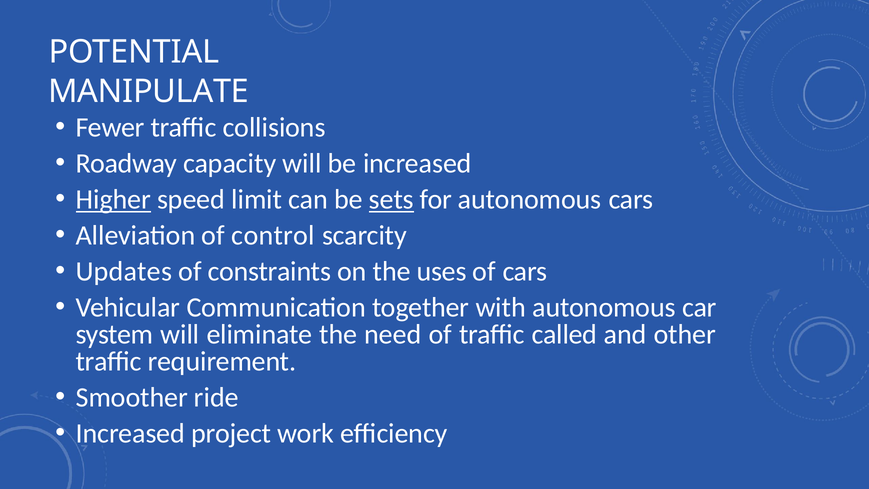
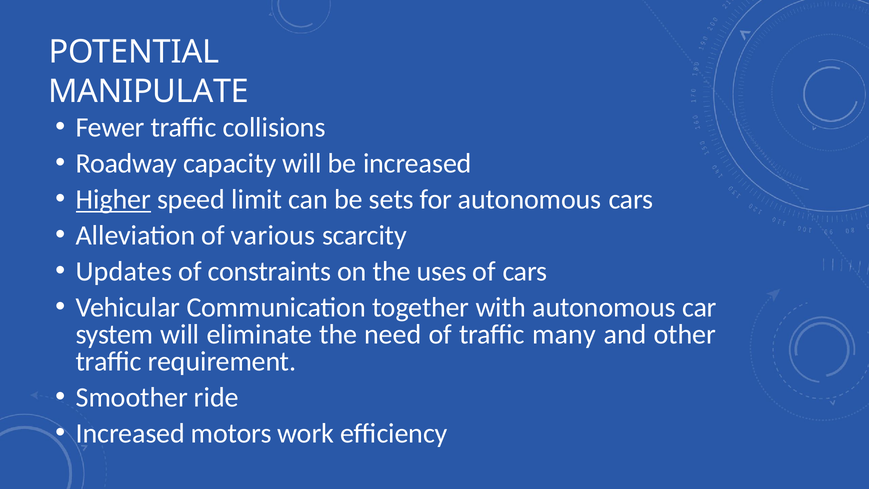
sets underline: present -> none
control: control -> various
called: called -> many
project: project -> motors
